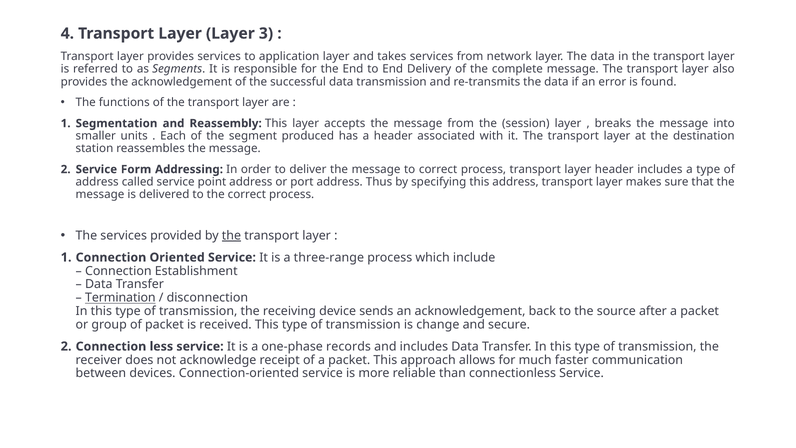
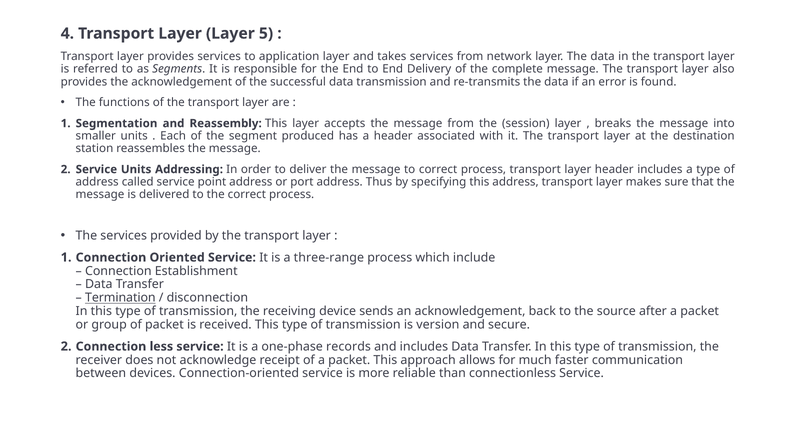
3: 3 -> 5
Service Form: Form -> Units
the at (231, 236) underline: present -> none
change: change -> version
